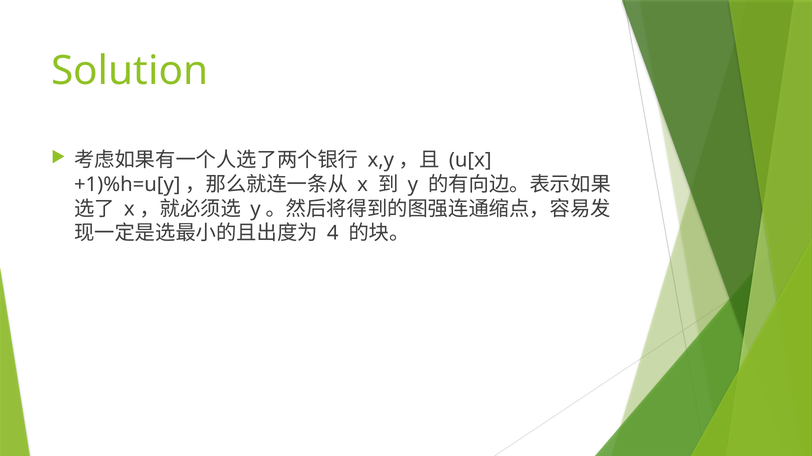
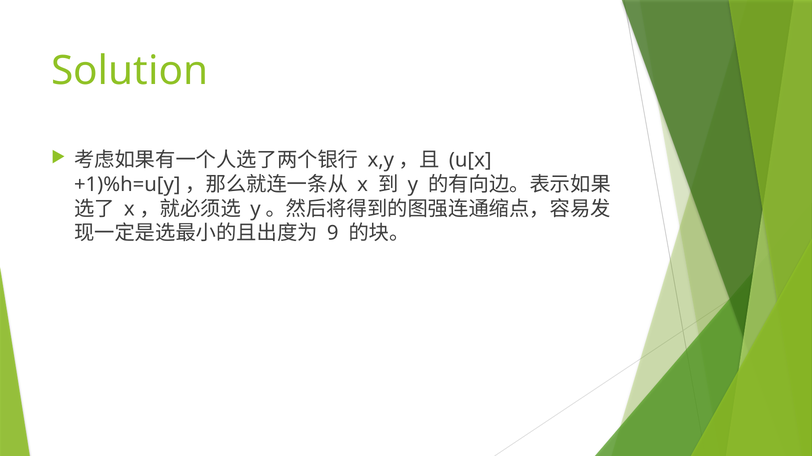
4: 4 -> 9
